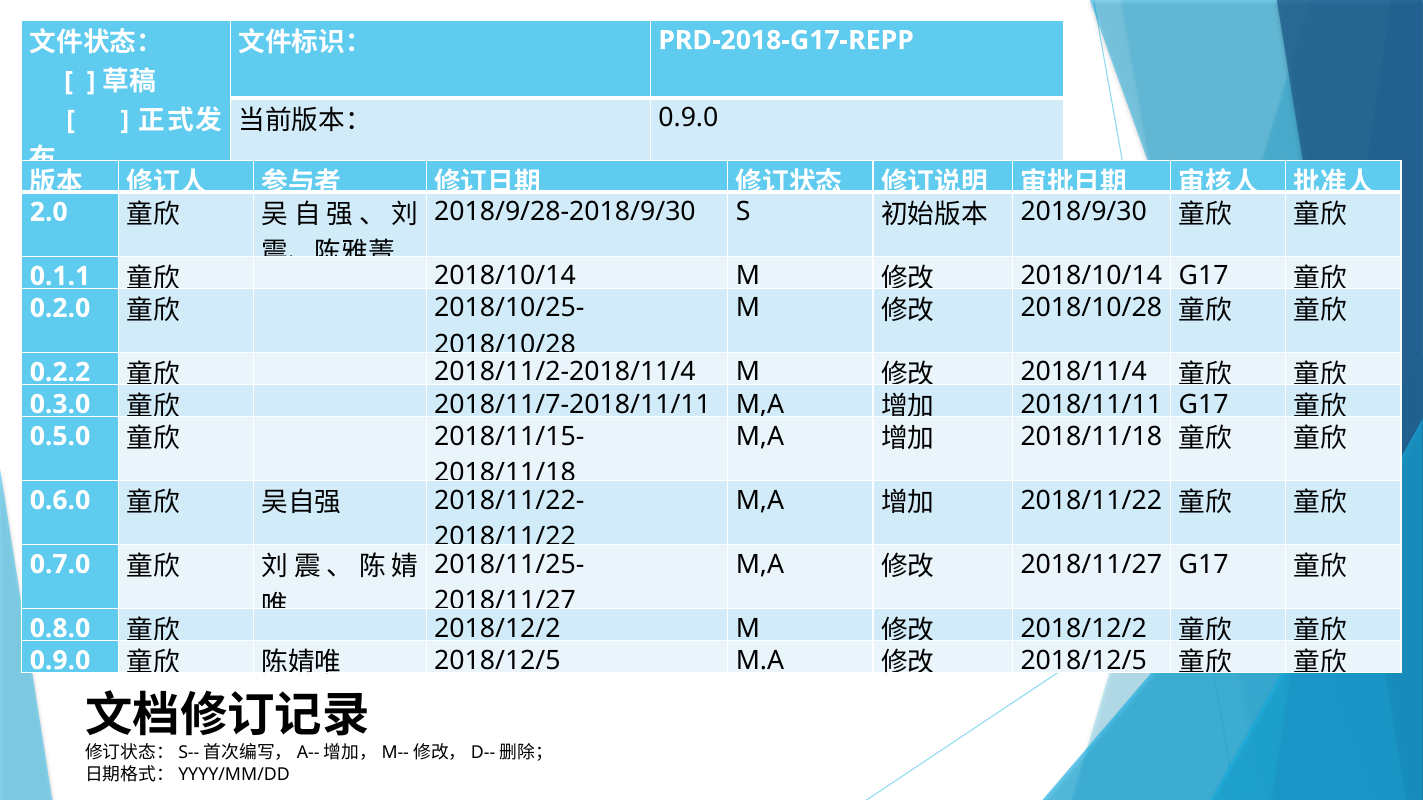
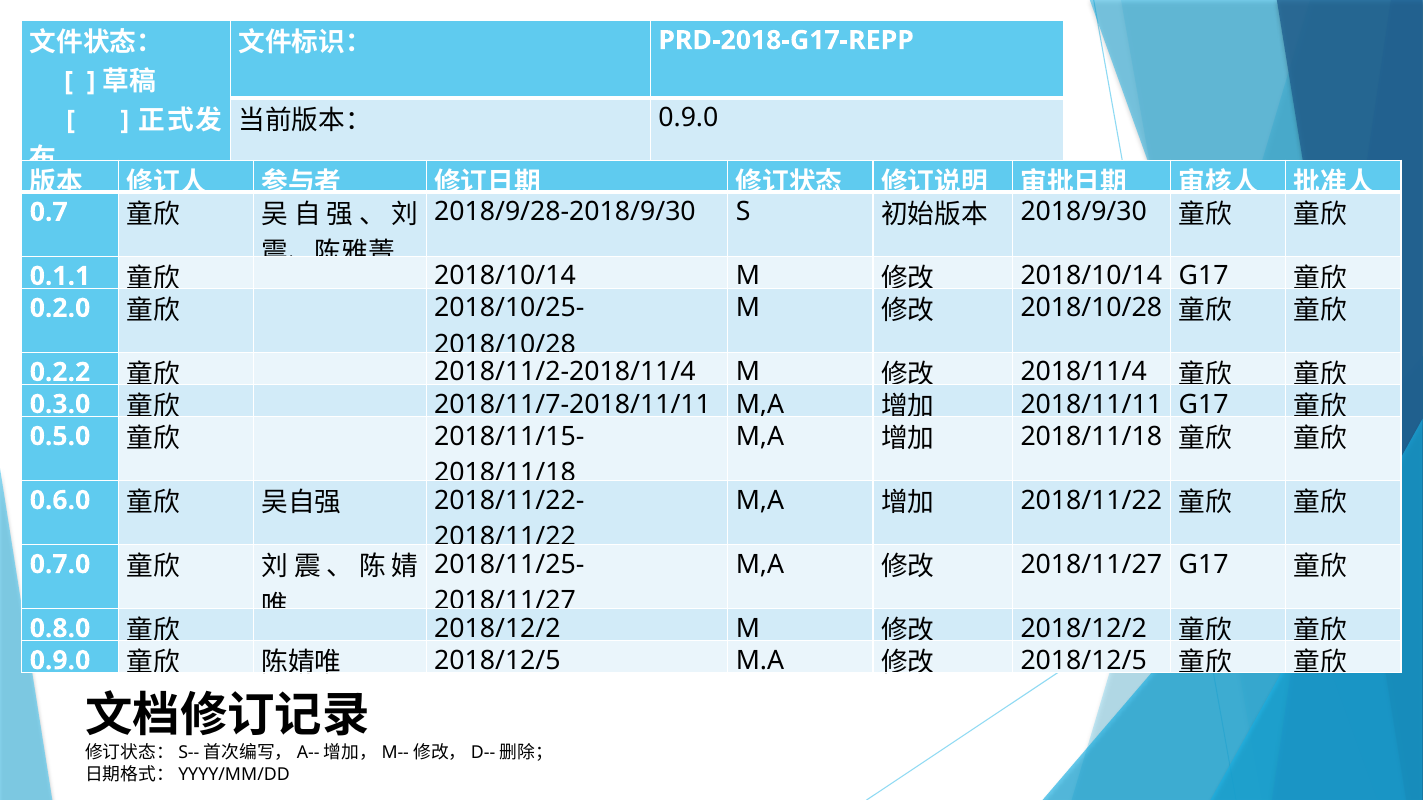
2.0: 2.0 -> 0.7
